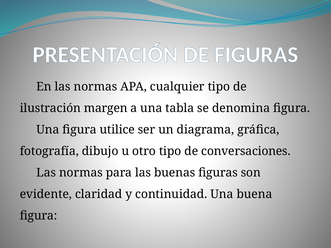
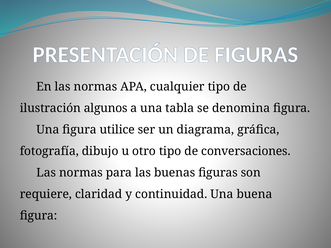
margen: margen -> algunos
evidente: evidente -> requiere
